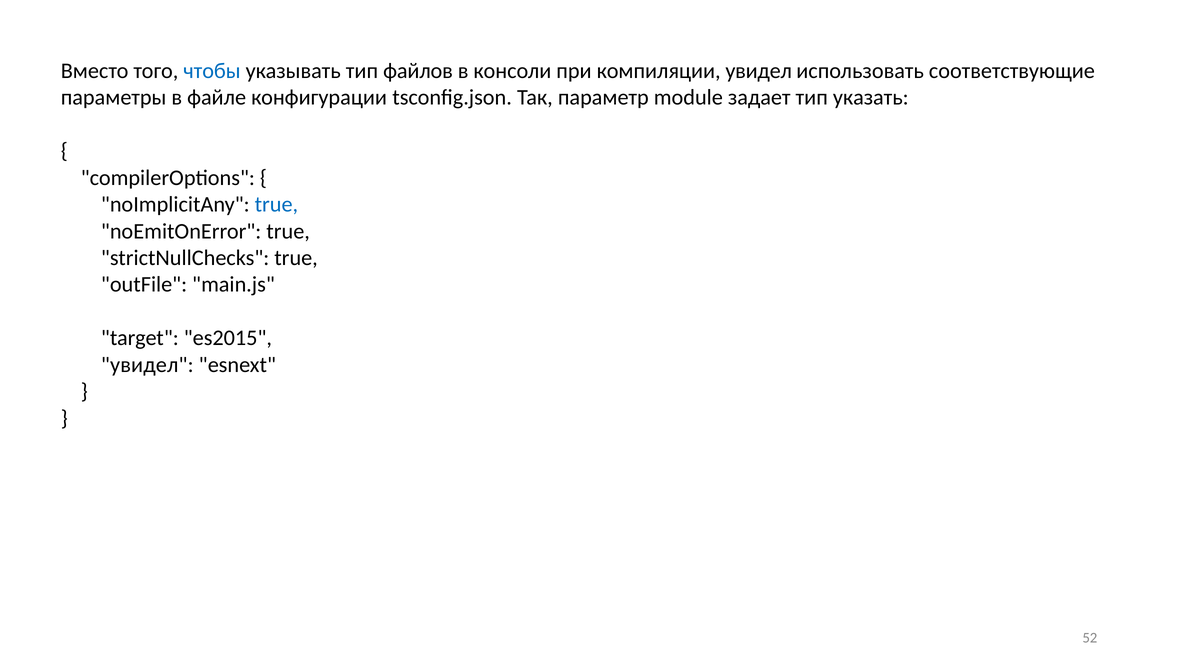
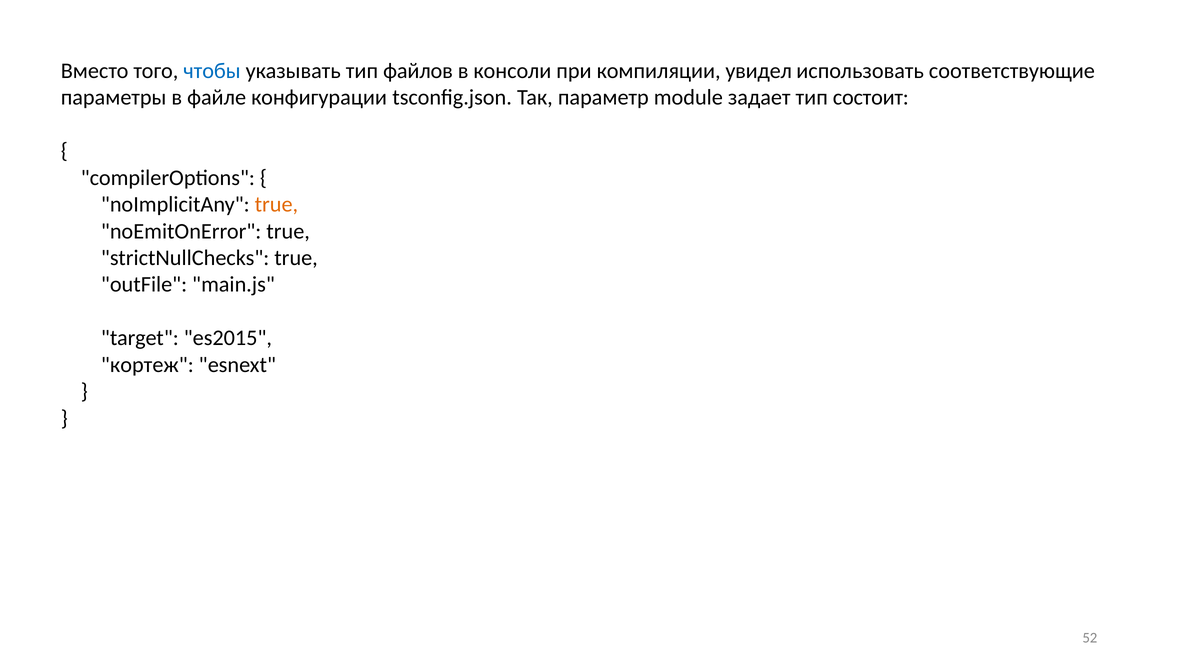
указать: указать -> состоит
true at (276, 205) colour: blue -> orange
увидел at (147, 365): увидел -> кортеж
